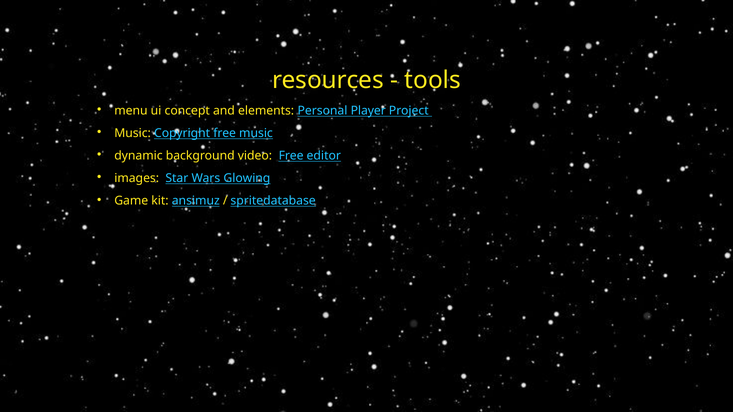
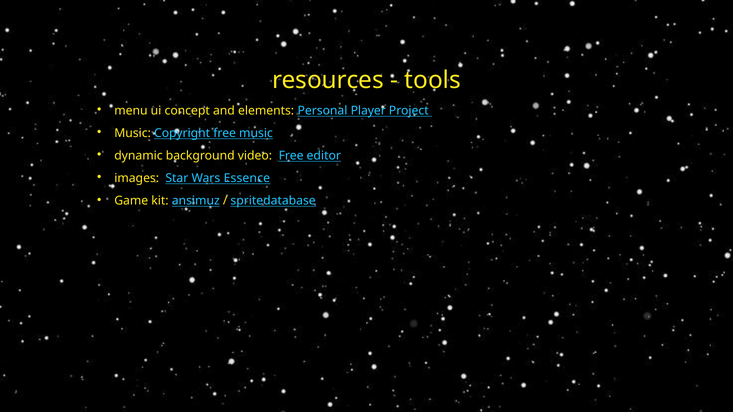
Glowing: Glowing -> Essence
